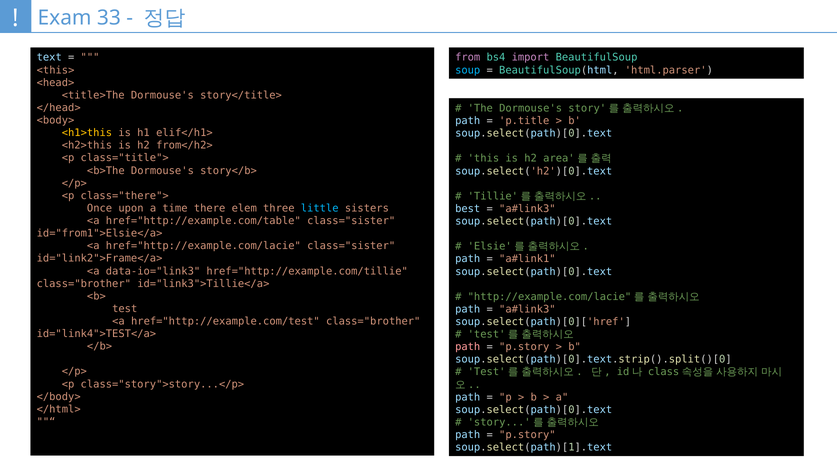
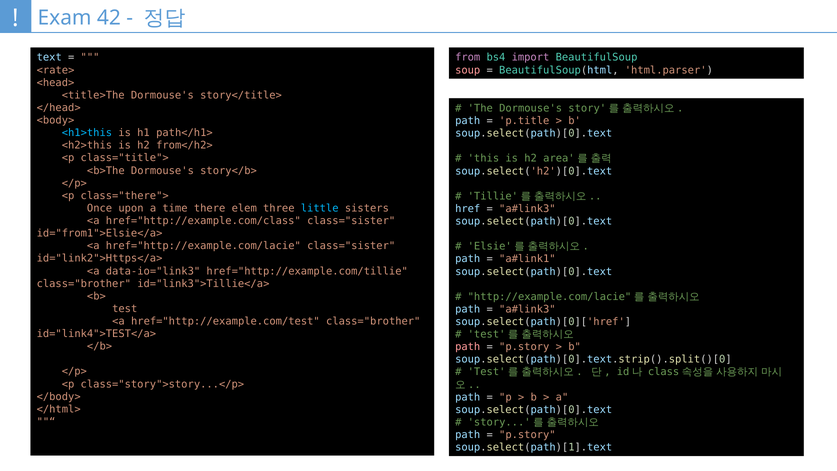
33: 33 -> 42
<this>: <this> -> <rate>
soup colour: light blue -> pink
<h1>this colour: yellow -> light blue
elif</h1>: elif</h1> -> path</h1>
best: best -> href
href="http://example.com/table: href="http://example.com/table -> href="http://example.com/class
id="link2">Frame</a>: id="link2">Frame</a> -> id="link2">Https</a>
